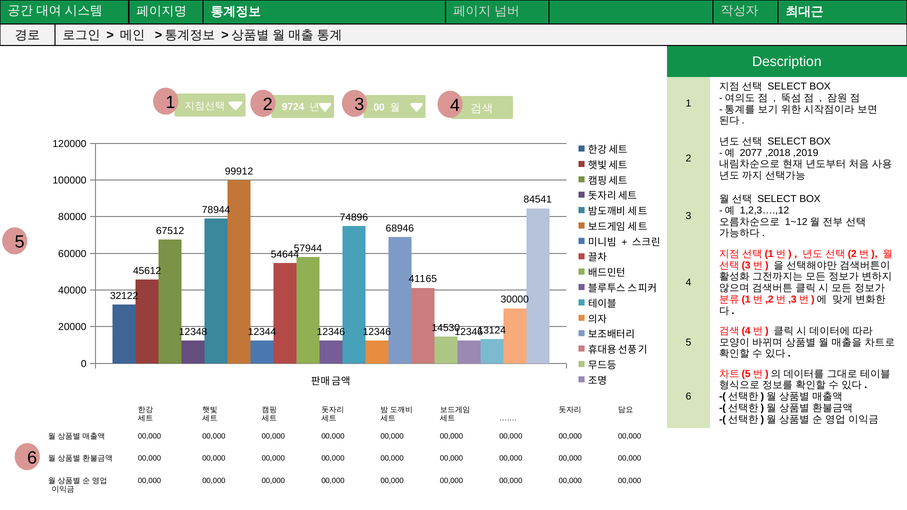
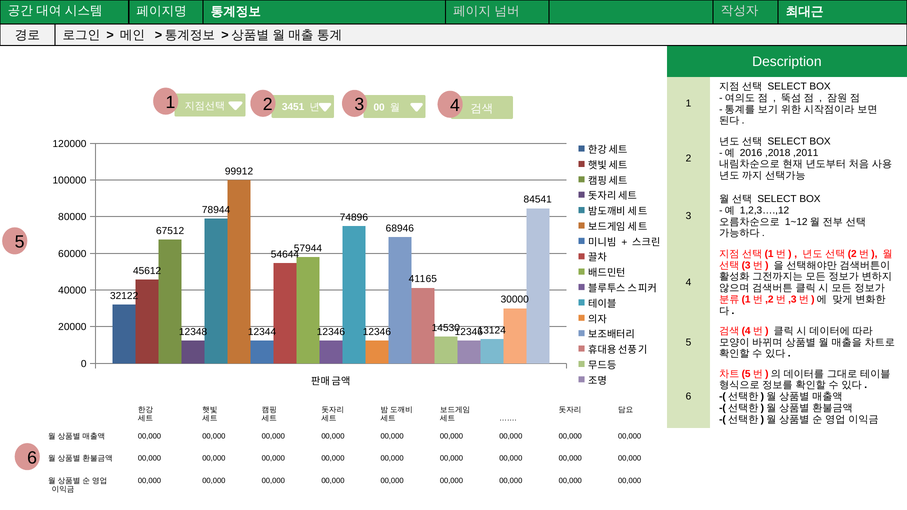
9724: 9724 -> 3451
2077: 2077 -> 2016
,2019: ,2019 -> ,2011
